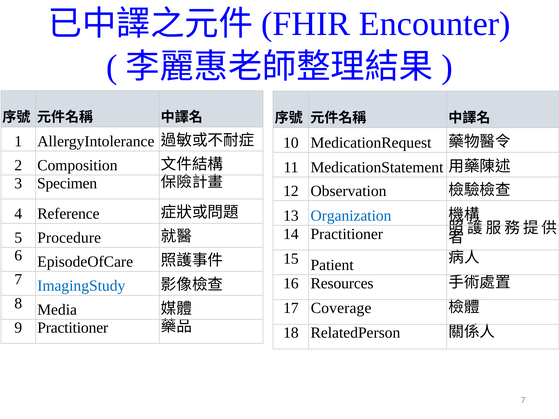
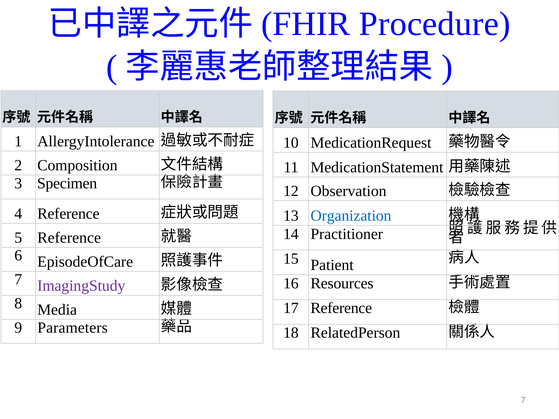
Encounter: Encounter -> Procedure
5 Procedure: Procedure -> Reference
ImagingStudy colour: blue -> purple
17 Coverage: Coverage -> Reference
9 Practitioner: Practitioner -> Parameters
